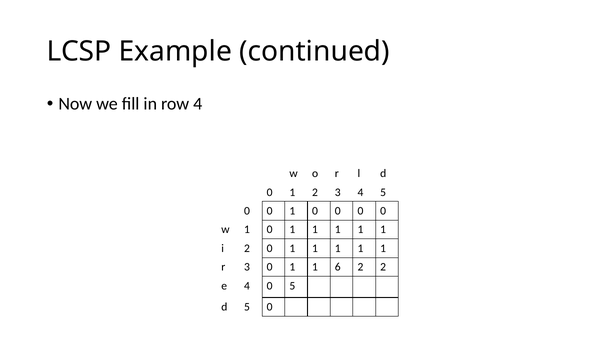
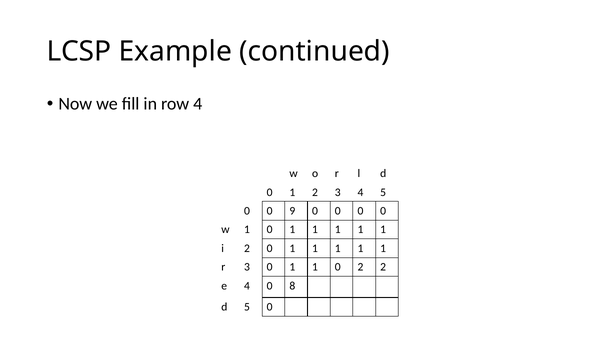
0 0 1: 1 -> 9
1 1 6: 6 -> 0
0 5: 5 -> 8
